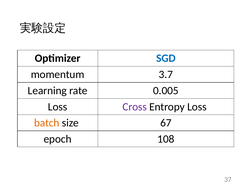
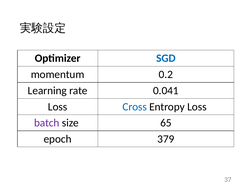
3.7: 3.7 -> 0.2
0.005: 0.005 -> 0.041
Cross colour: purple -> blue
batch colour: orange -> purple
67: 67 -> 65
108: 108 -> 379
